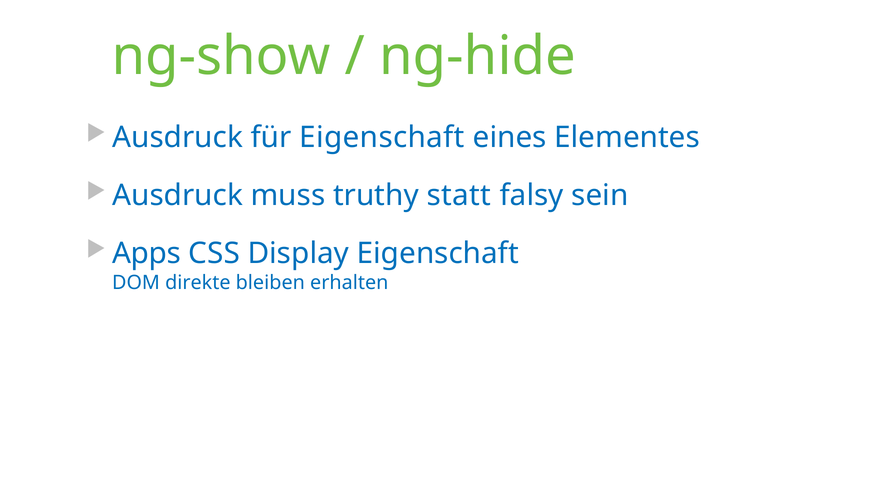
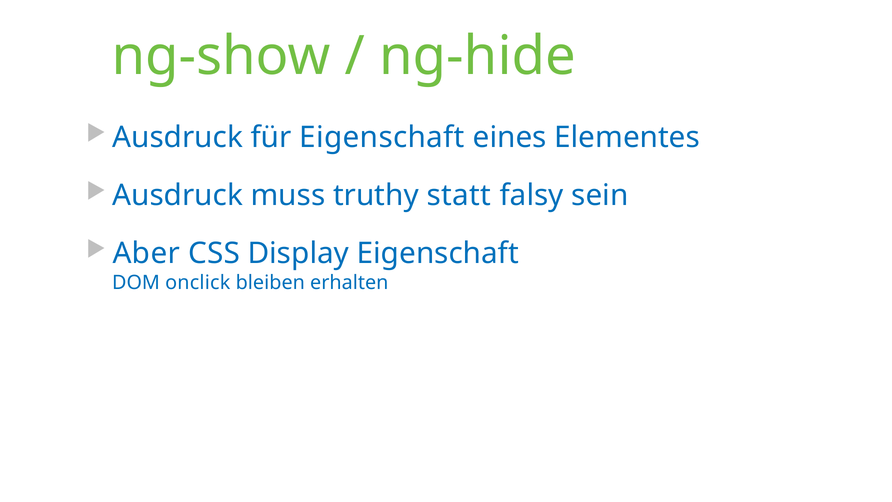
Apps: Apps -> Aber
direkte: direkte -> onclick
